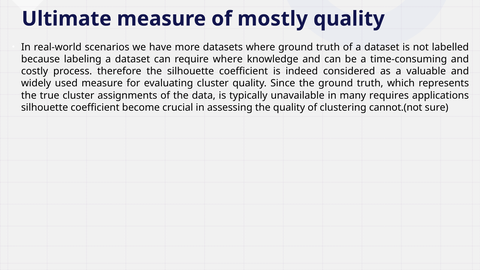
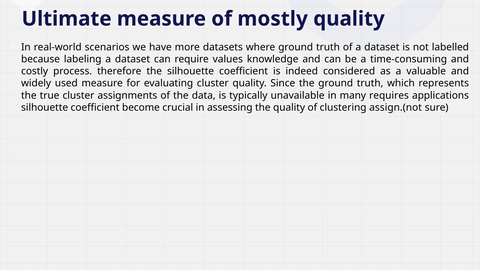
require where: where -> values
cannot.(not: cannot.(not -> assign.(not
